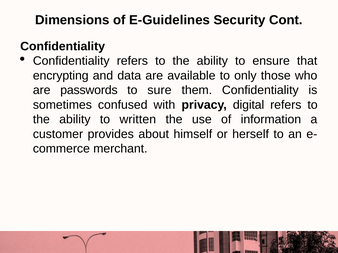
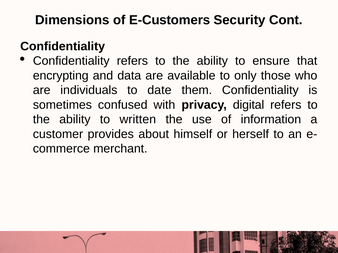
E-Guidelines: E-Guidelines -> E-Customers
passwords: passwords -> individuals
sure: sure -> date
